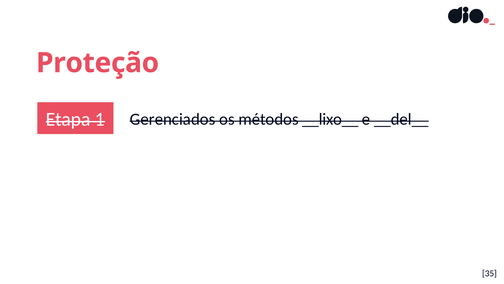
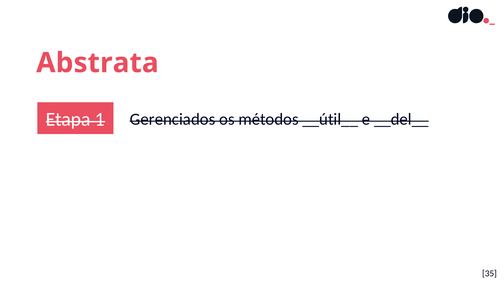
Proteção: Proteção -> Abstrata
__lixo__: __lixo__ -> __útil__
